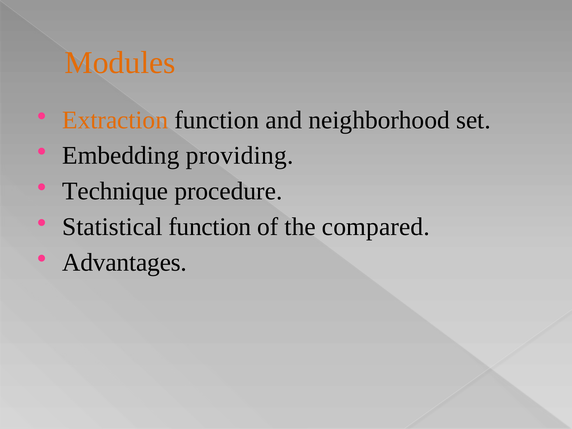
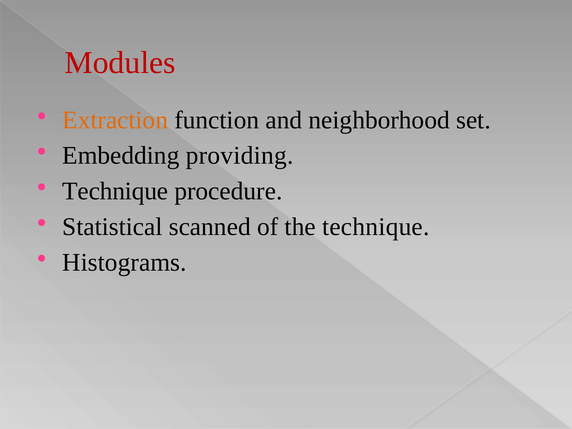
Modules colour: orange -> red
Statistical function: function -> scanned
the compared: compared -> technique
Advantages: Advantages -> Histograms
